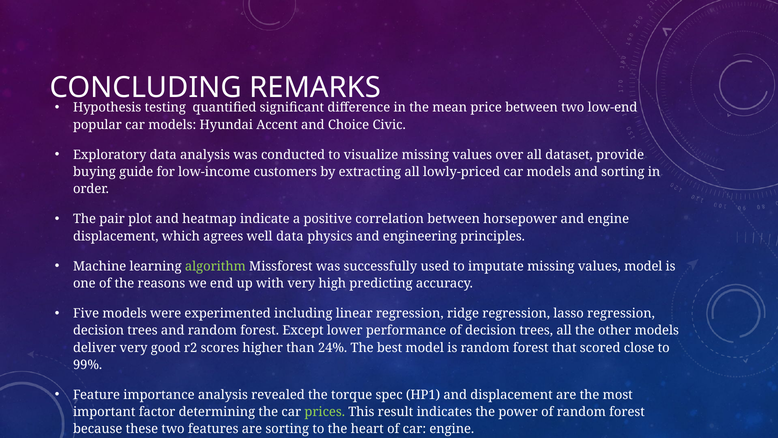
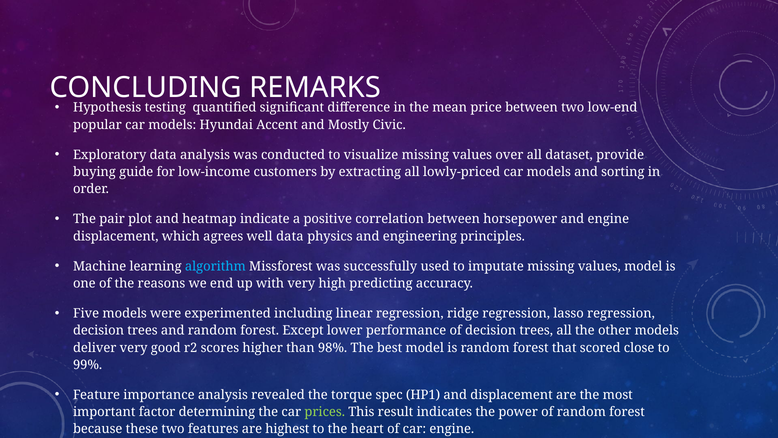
Choice: Choice -> Mostly
algorithm colour: light green -> light blue
24%: 24% -> 98%
are sorting: sorting -> highest
